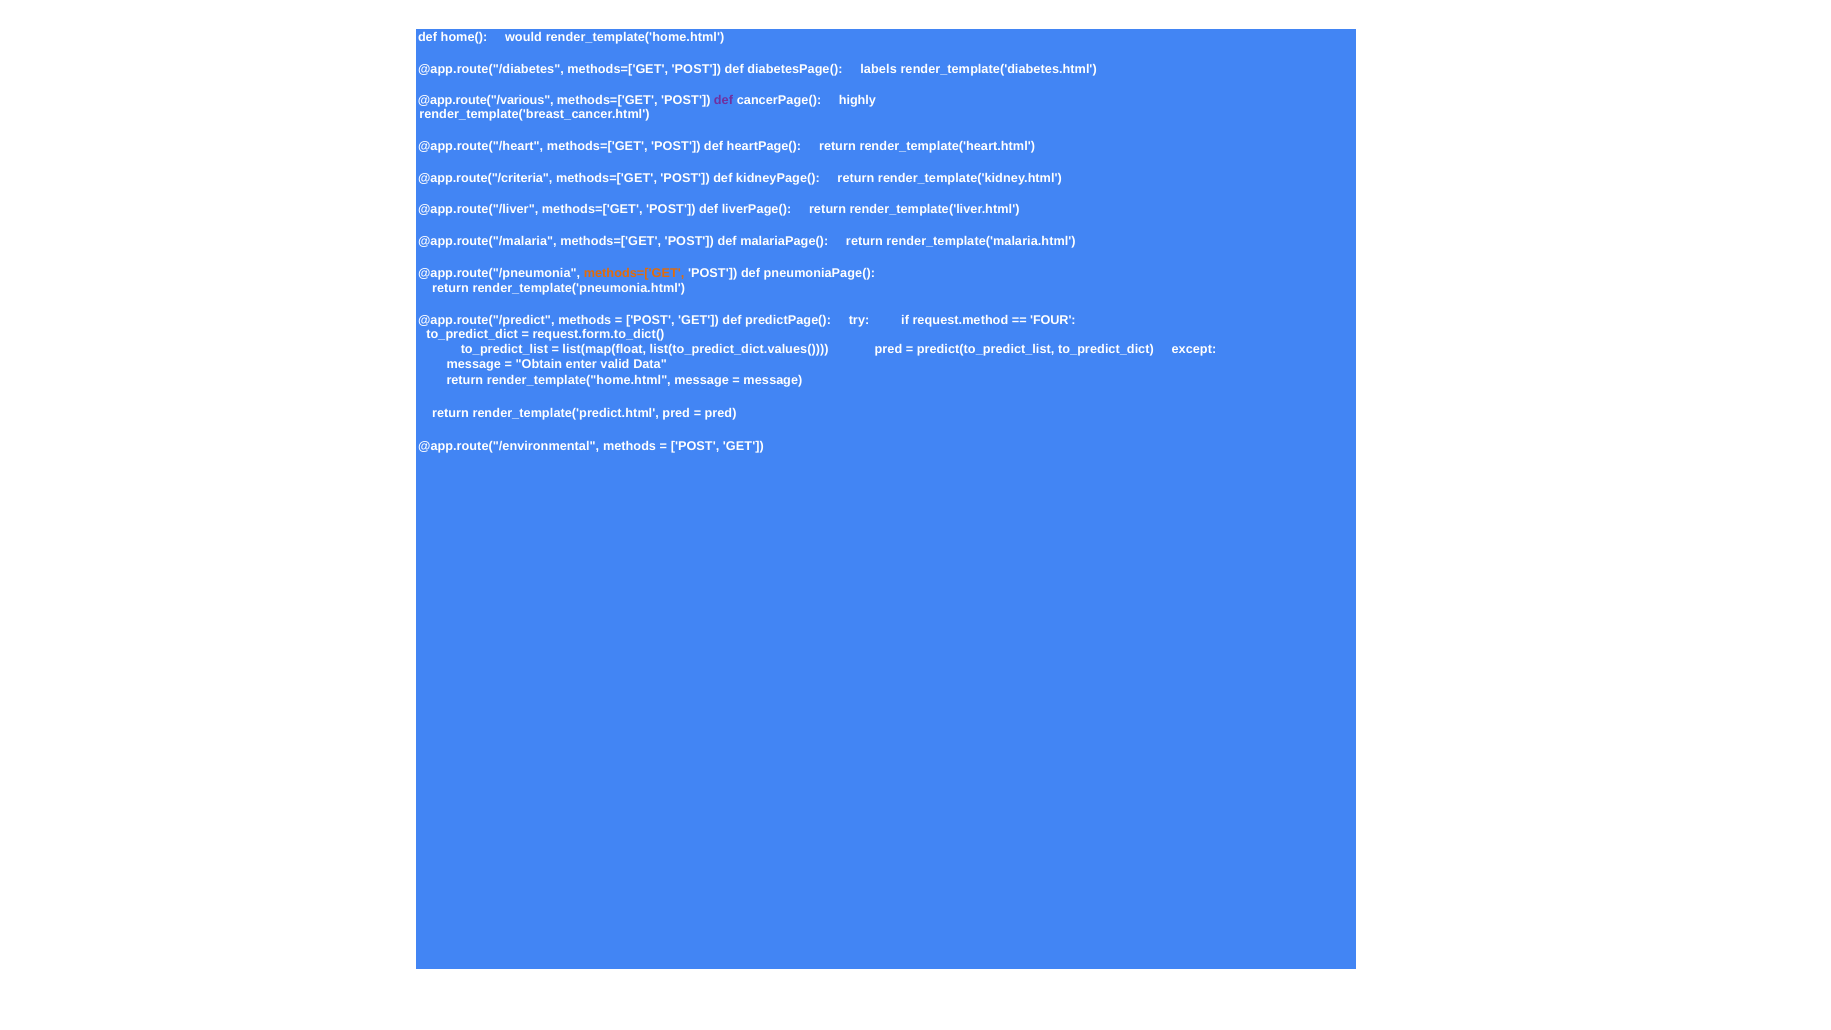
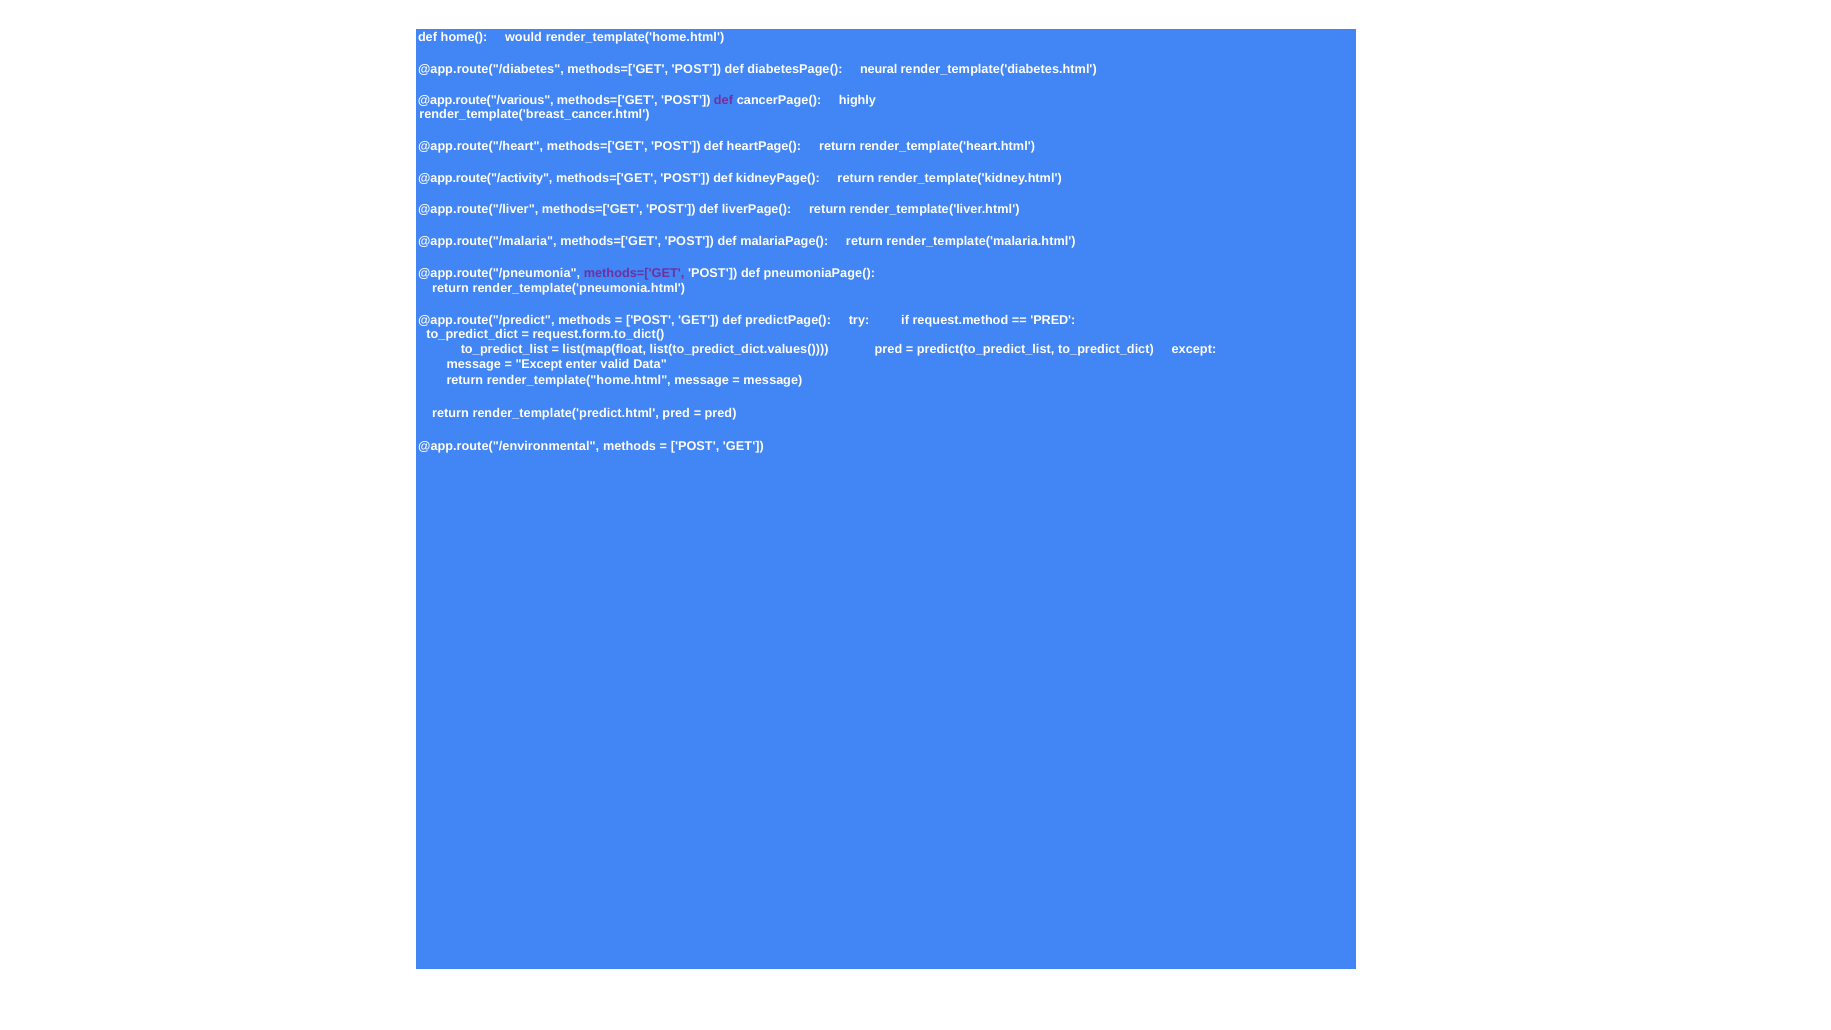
labels: labels -> neural
@app.route("/criteria: @app.route("/criteria -> @app.route("/activity
methods=['GET at (634, 273) colour: orange -> purple
FOUR at (1053, 320): FOUR -> PRED
Obtain at (539, 365): Obtain -> Except
